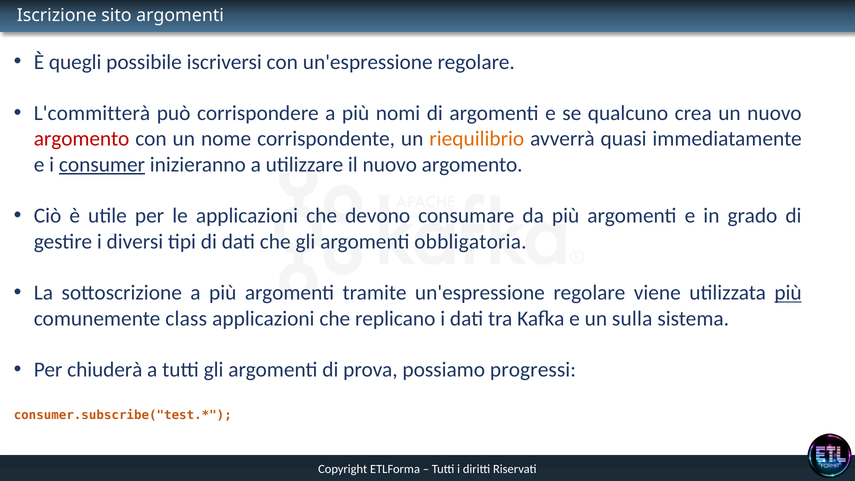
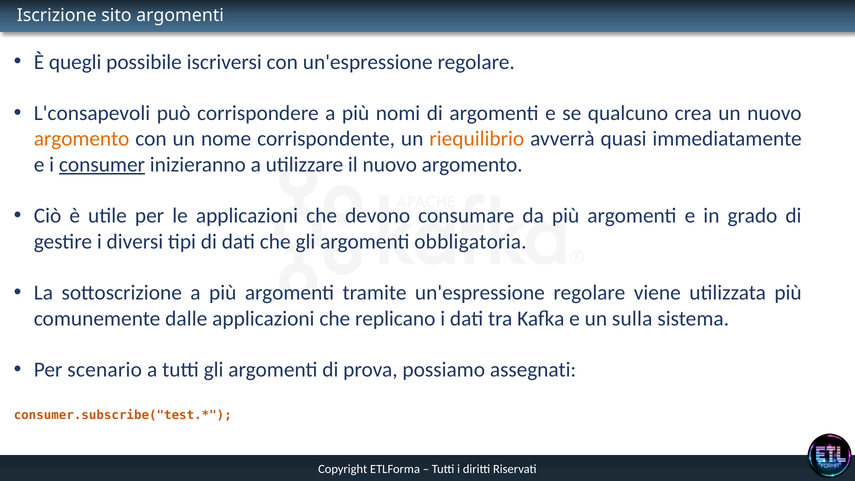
L'committerà: L'committerà -> L'consapevoli
argomento at (82, 139) colour: red -> orange
più at (788, 293) underline: present -> none
class: class -> dalle
chiuderà: chiuderà -> scenario
progressi: progressi -> assegnati
